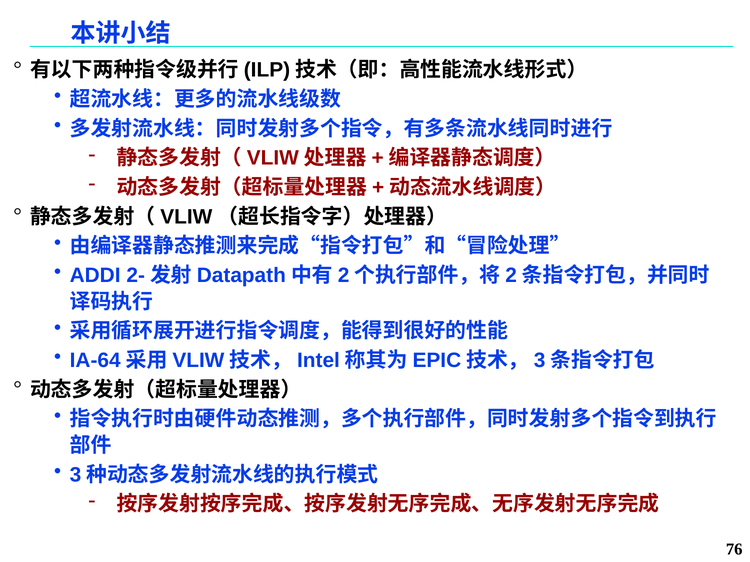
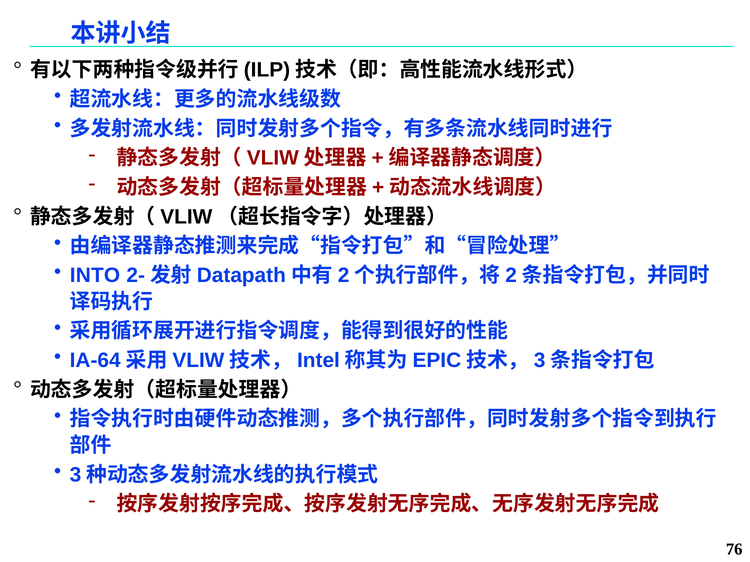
ADDI: ADDI -> INTO
